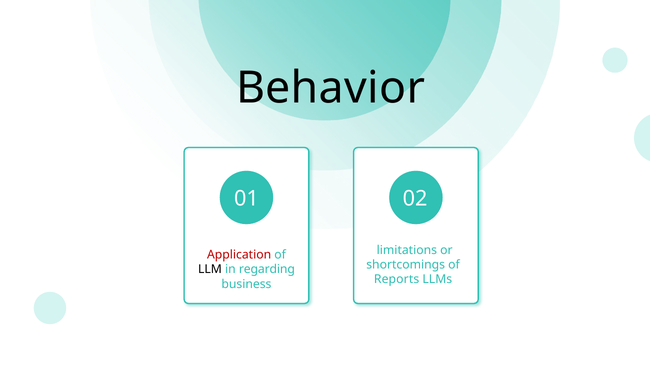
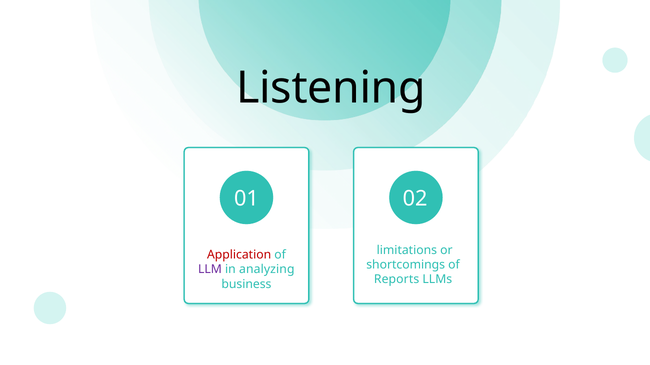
Behavior: Behavior -> Listening
LLM colour: black -> purple
regarding: regarding -> analyzing
